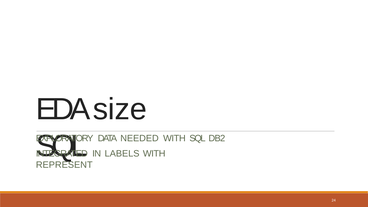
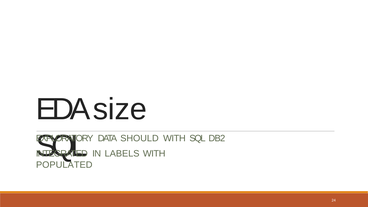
NEEDED: NEEDED -> SHOULD
REPRESENT: REPRESENT -> POPULATED
